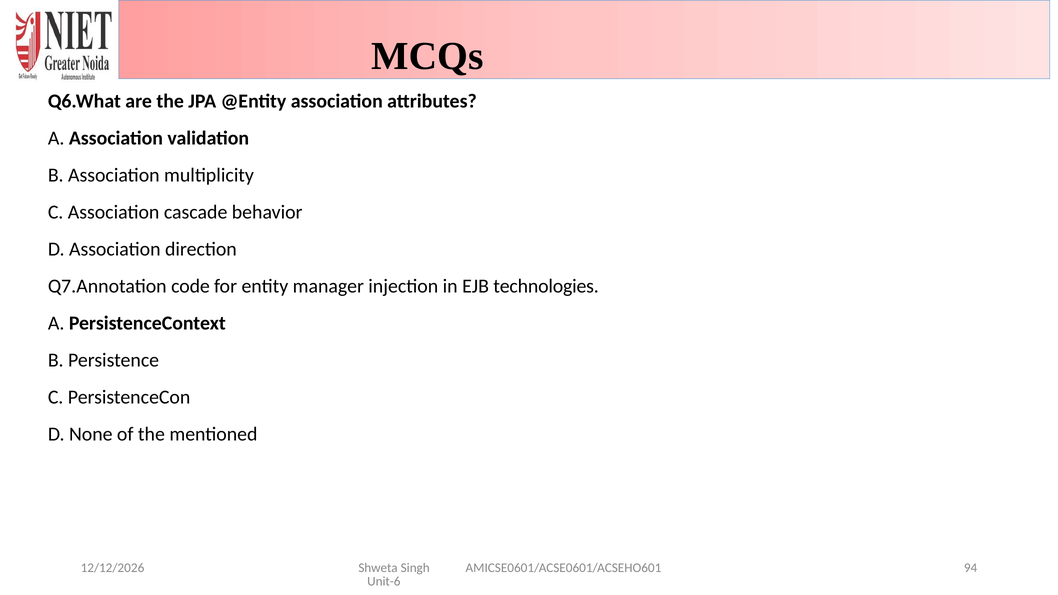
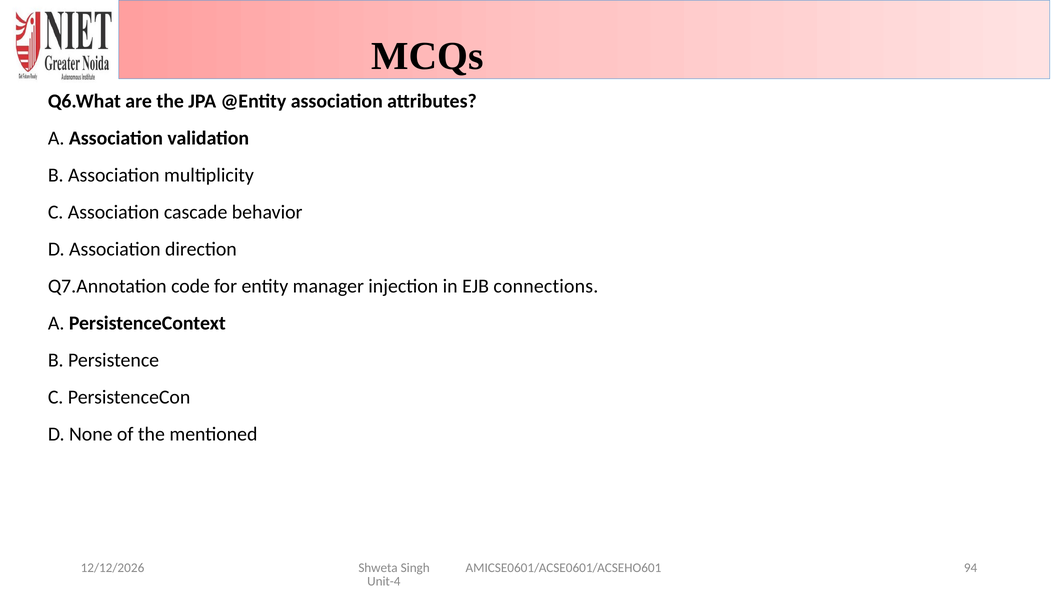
technologies: technologies -> connections
Unit-6: Unit-6 -> Unit-4
